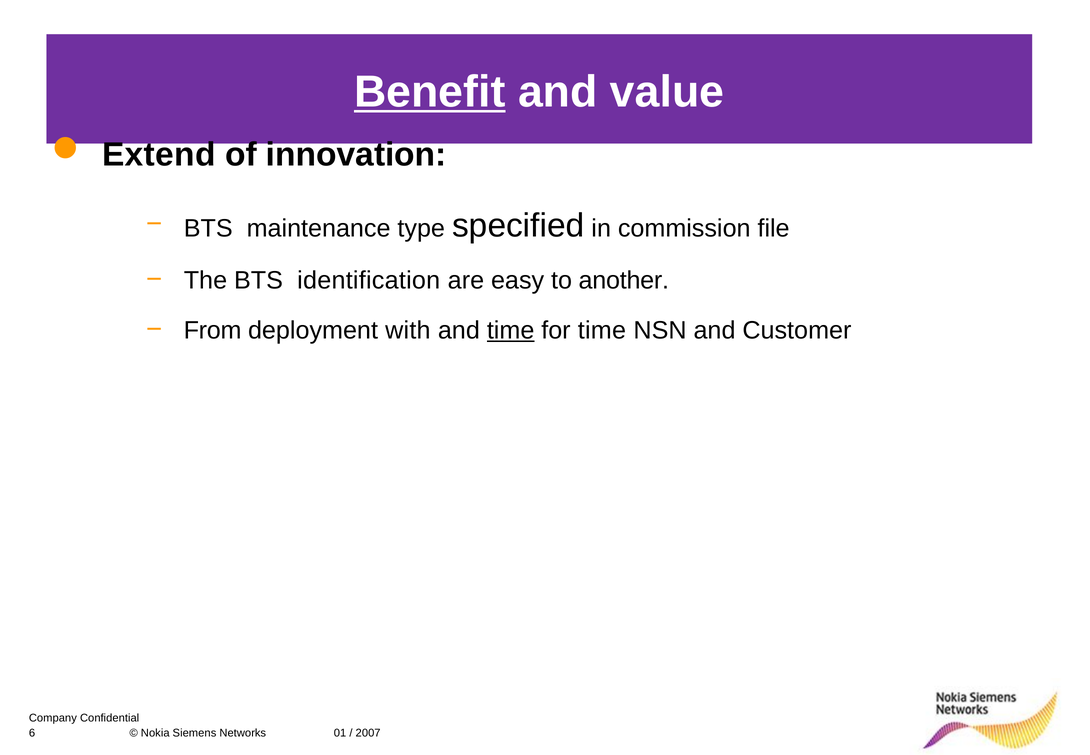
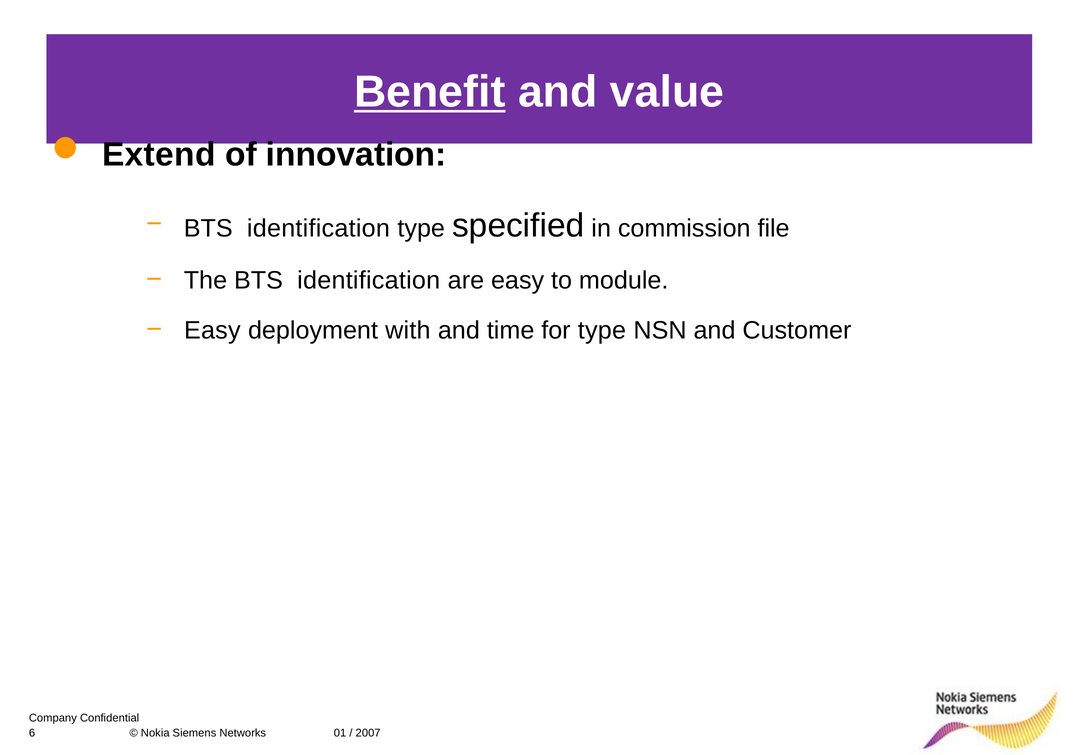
maintenance at (319, 228): maintenance -> identification
another: another -> module
From at (213, 330): From -> Easy
time at (511, 330) underline: present -> none
for time: time -> type
